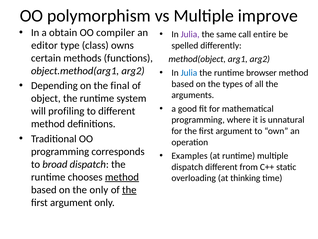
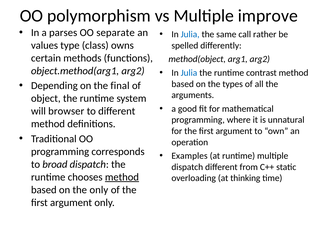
obtain: obtain -> parses
compiler: compiler -> separate
Julia at (190, 34) colour: purple -> blue
entire: entire -> rather
editor: editor -> values
browser: browser -> contrast
profiling: profiling -> browser
the at (129, 189) underline: present -> none
